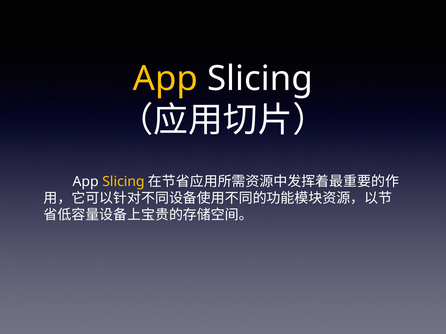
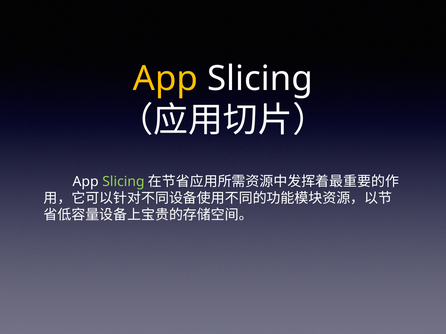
Slicing at (123, 182) colour: yellow -> light green
